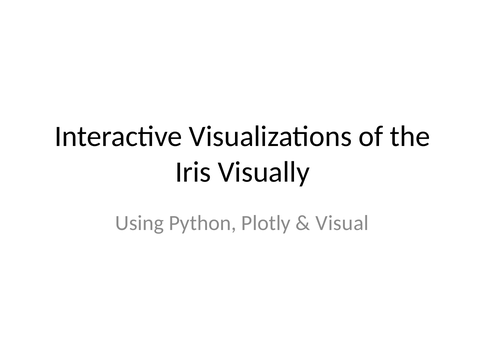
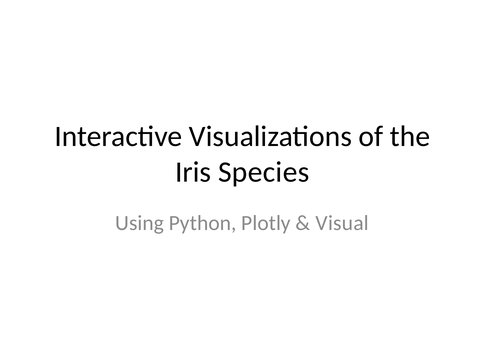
Visually: Visually -> Species
